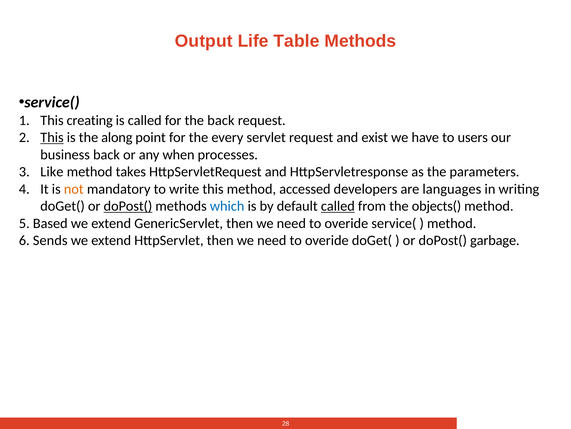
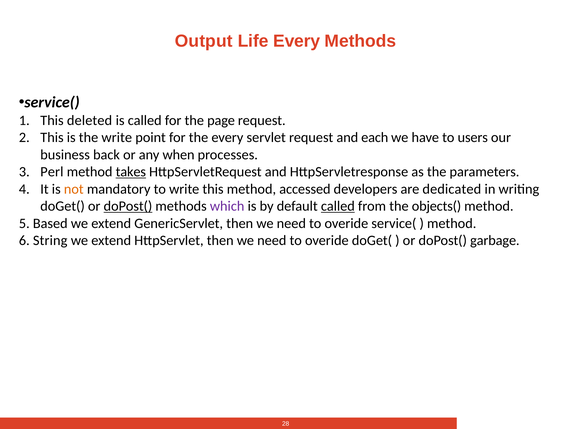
Life Table: Table -> Every
creating: creating -> deleted
the back: back -> page
This at (52, 137) underline: present -> none
the along: along -> write
exist: exist -> each
Like: Like -> Perl
takes underline: none -> present
languages: languages -> dedicated
which colour: blue -> purple
Sends: Sends -> String
